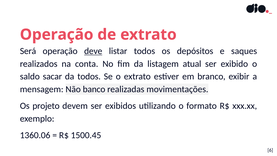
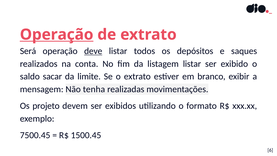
Operação at (57, 35) underline: none -> present
listagem atual: atual -> listar
da todos: todos -> limite
banco: banco -> tenha
1360.06: 1360.06 -> 7500.45
